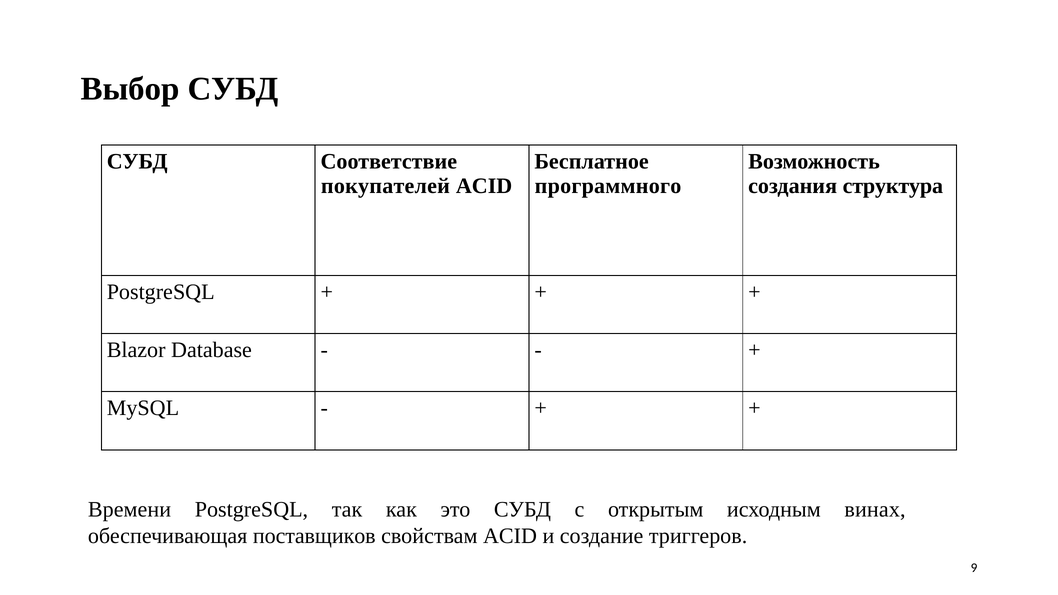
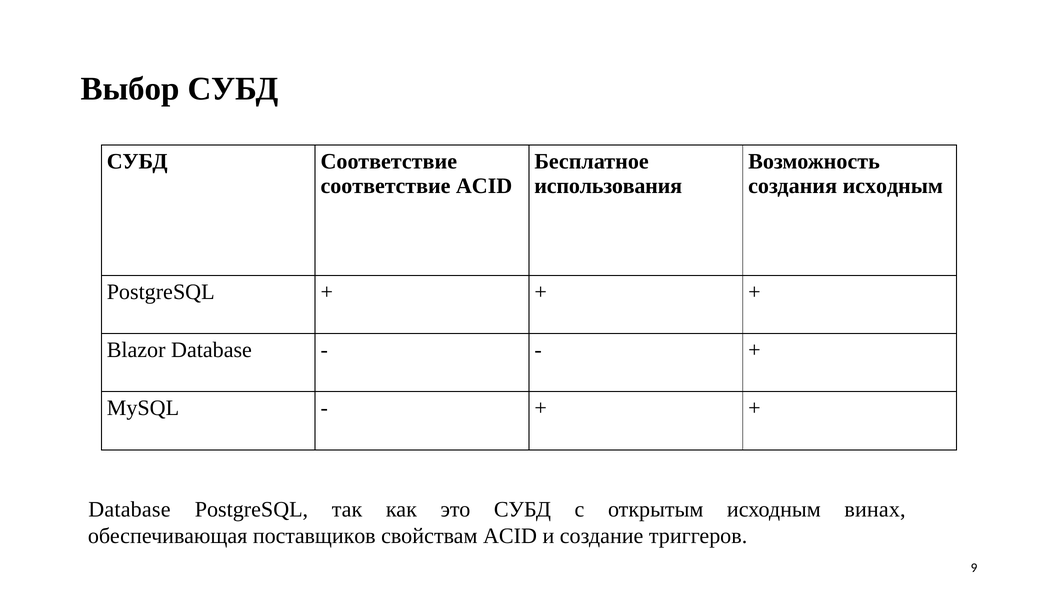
покупателей at (385, 186): покупателей -> соответствие
программного: программного -> использования
создания структура: структура -> исходным
Времени at (130, 509): Времени -> Database
